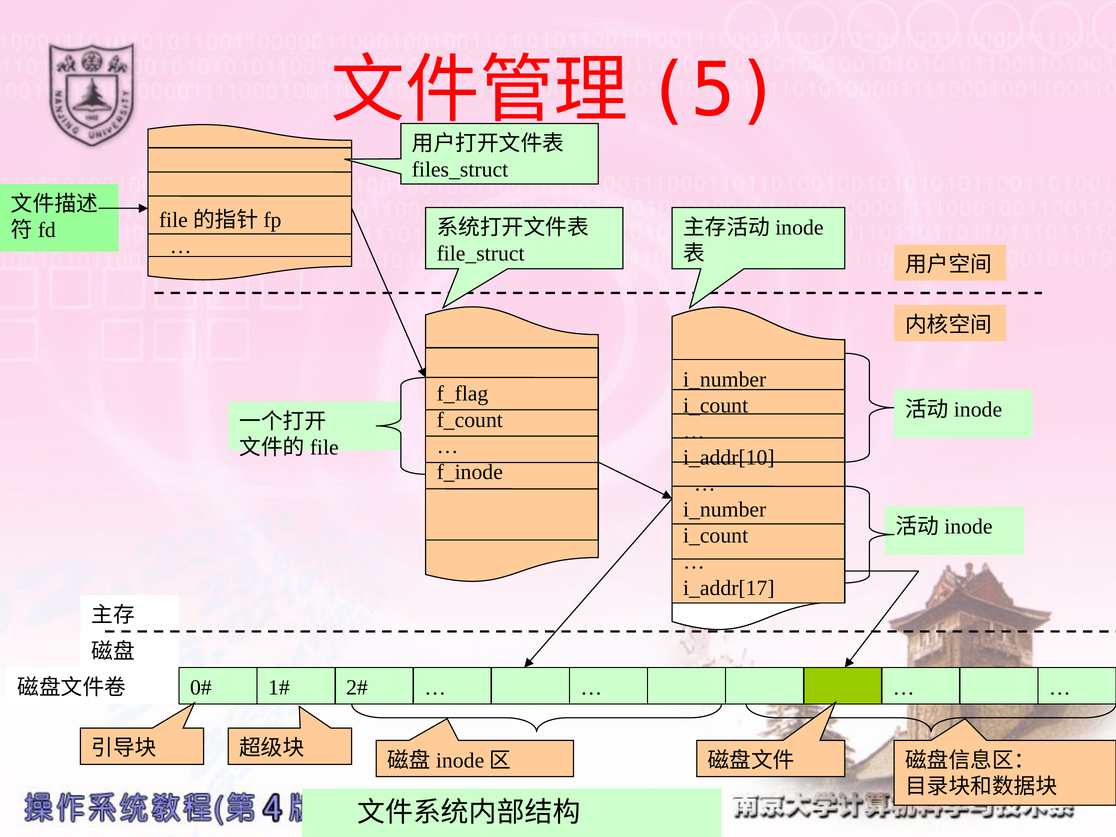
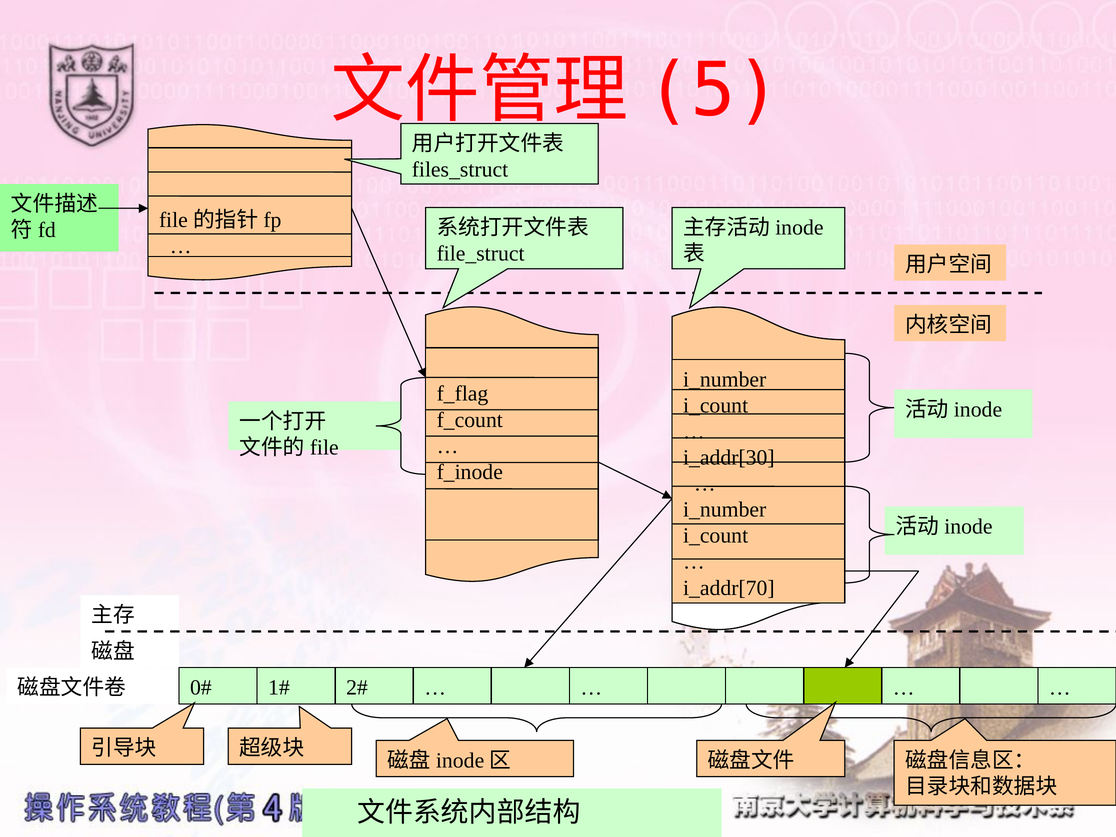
i_addr[10: i_addr[10 -> i_addr[30
i_addr[17: i_addr[17 -> i_addr[70
